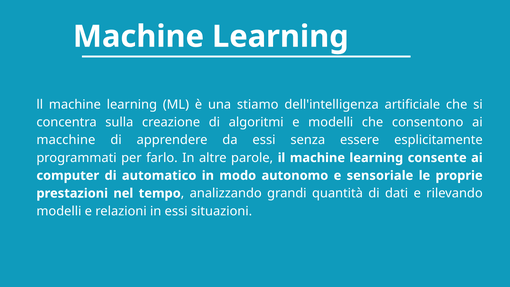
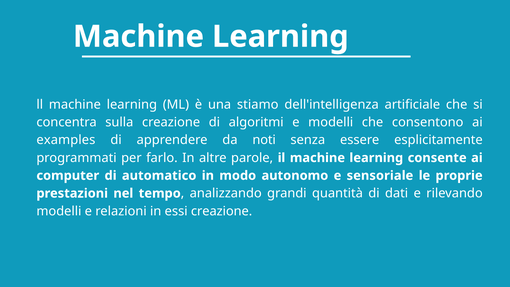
macchine: macchine -> examples
da essi: essi -> noti
essi situazioni: situazioni -> creazione
